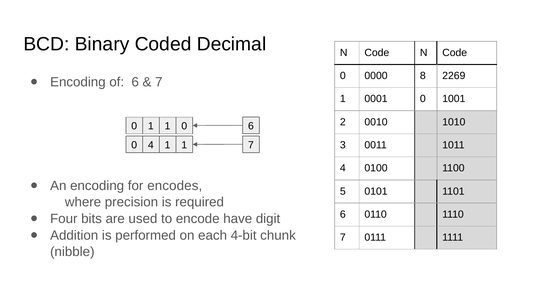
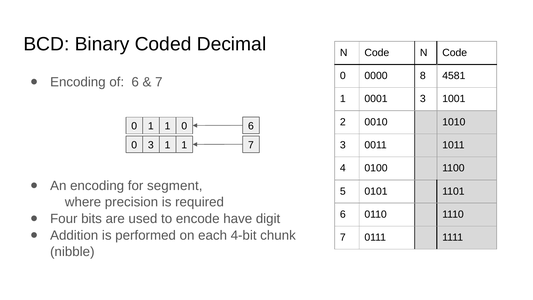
2269: 2269 -> 4581
0001 0: 0 -> 3
0 4: 4 -> 3
encodes: encodes -> segment
